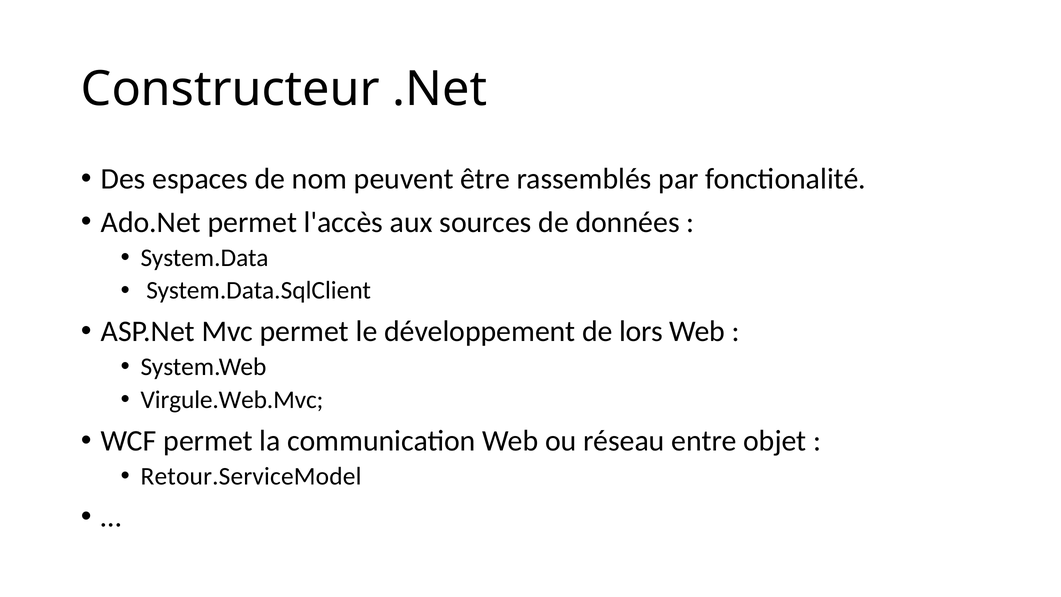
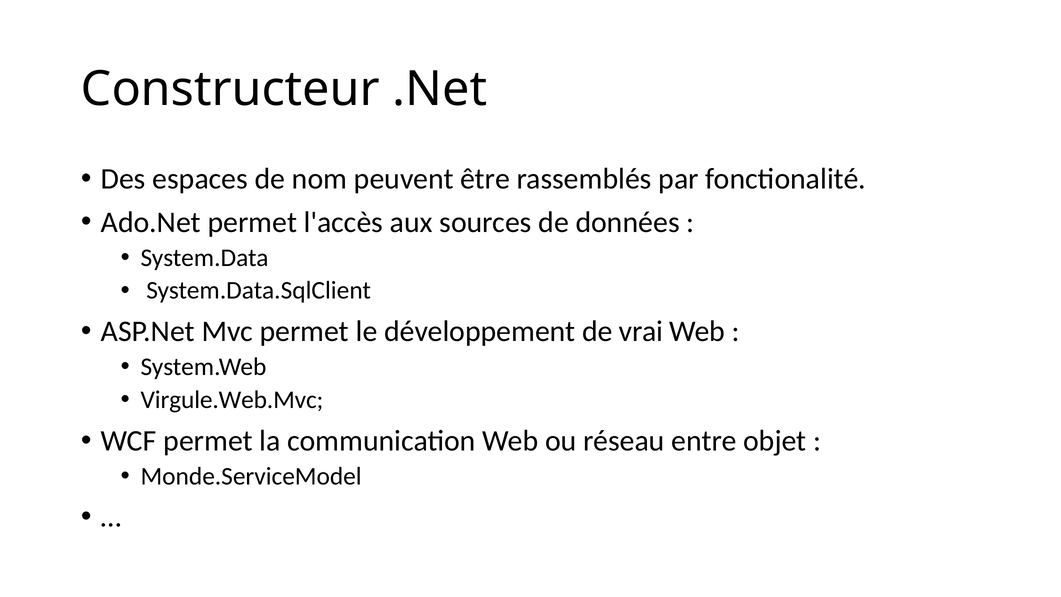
lors: lors -> vrai
Retour.ServiceModel: Retour.ServiceModel -> Monde.ServiceModel
